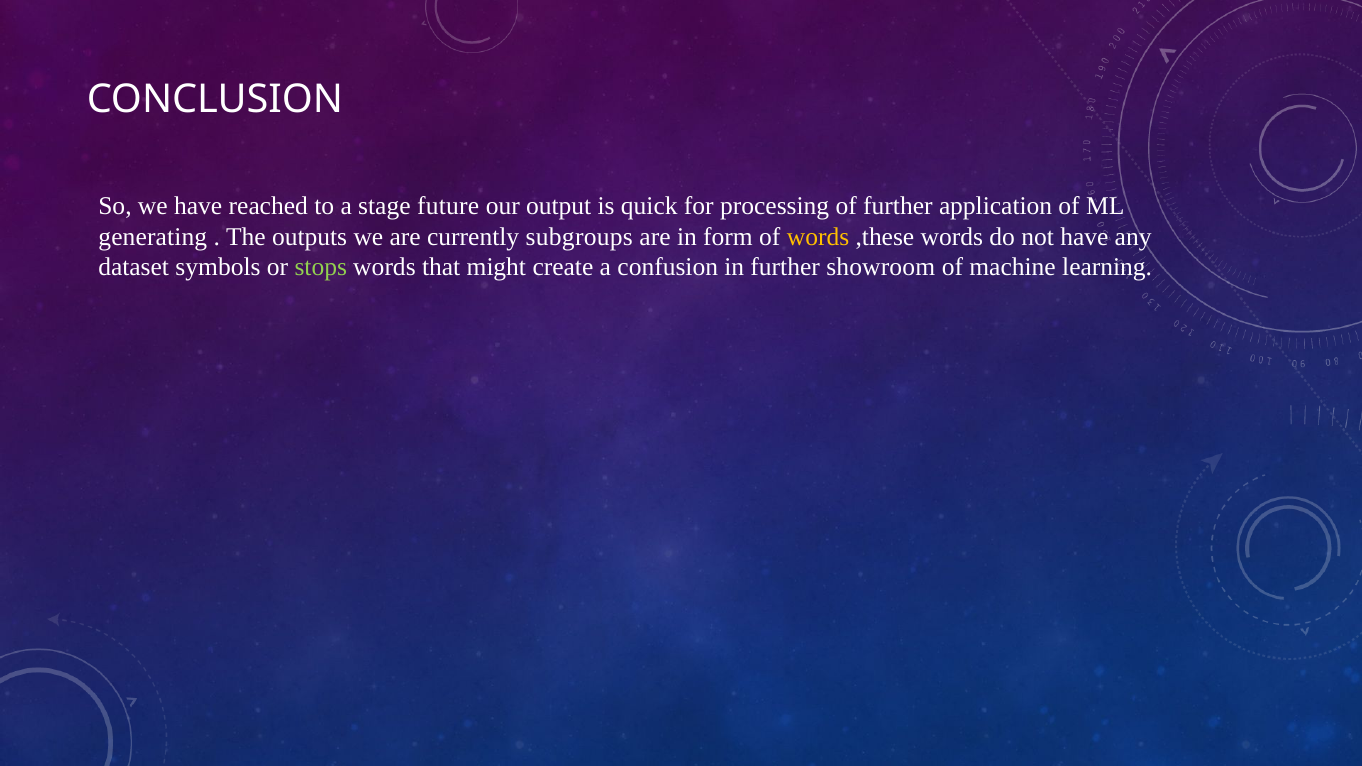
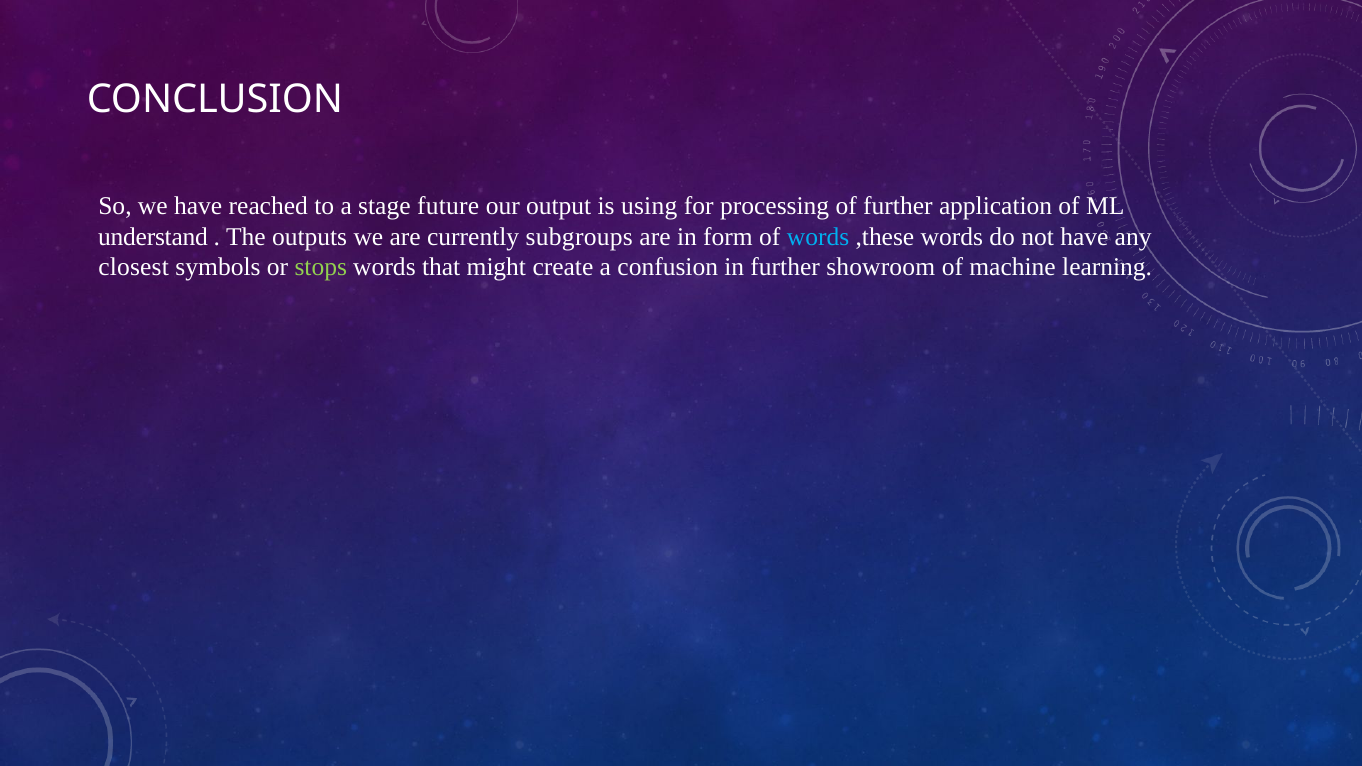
quick: quick -> using
generating: generating -> understand
words at (818, 237) colour: yellow -> light blue
dataset: dataset -> closest
